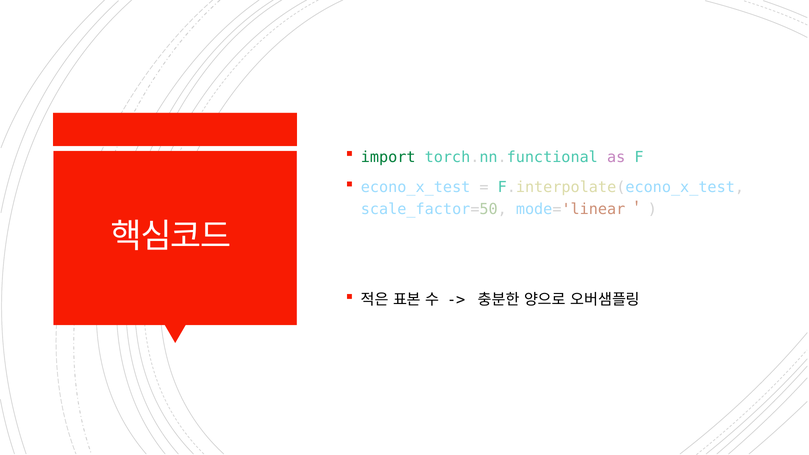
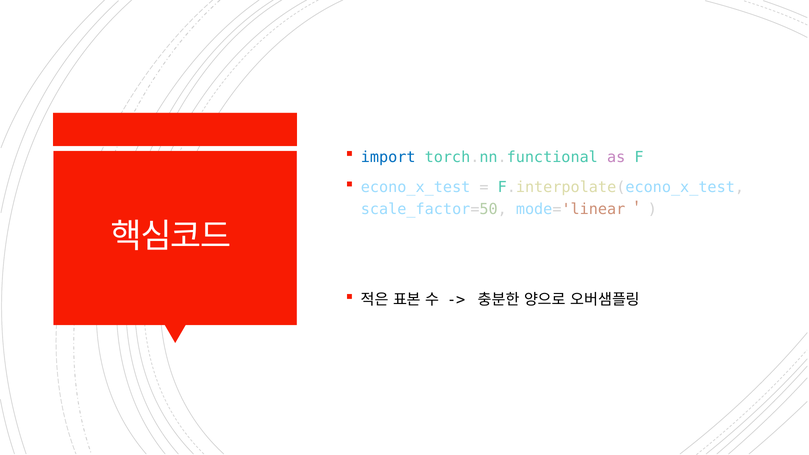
import colour: green -> blue
